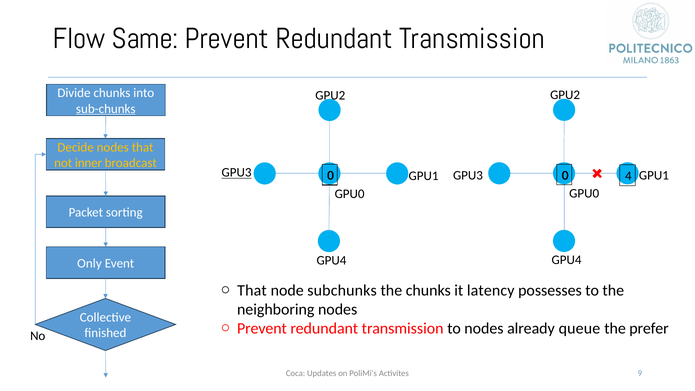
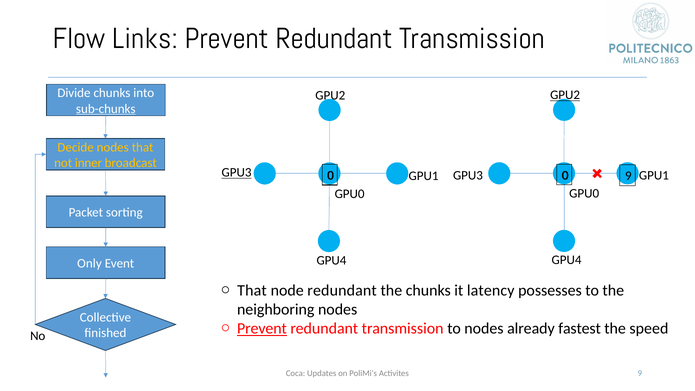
Same: Same -> Links
GPU2 at (565, 95) underline: none -> present
4 at (628, 176): 4 -> 9
node subchunks: subchunks -> redundant
Prevent at (262, 328) underline: none -> present
queue: queue -> fastest
prefer: prefer -> speed
